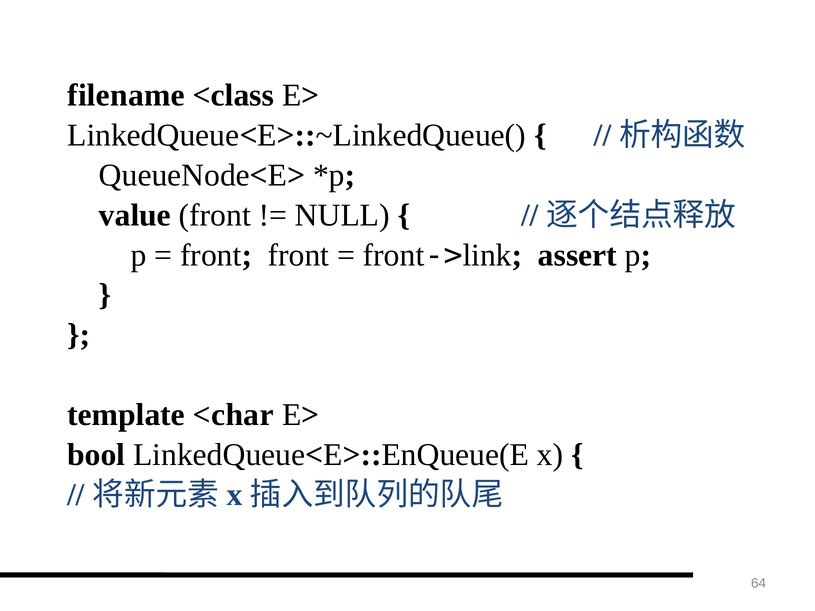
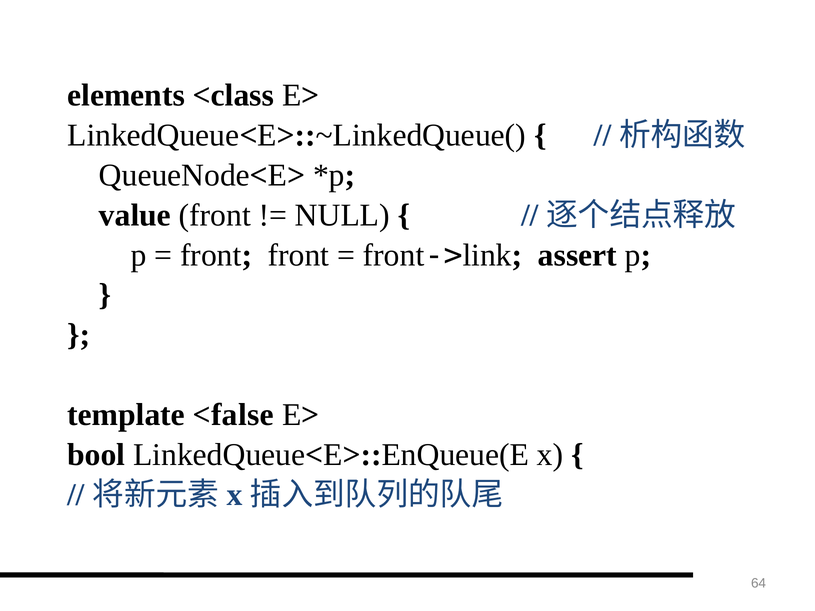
filename: filename -> elements
<char: <char -> <false
